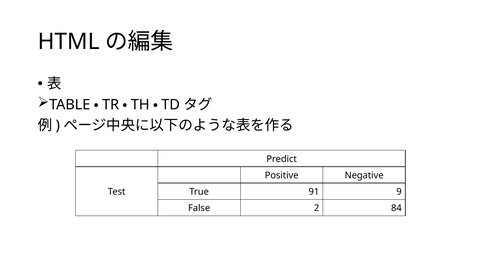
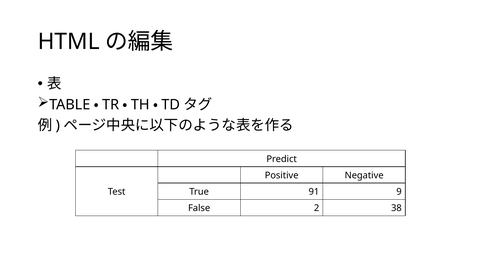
84: 84 -> 38
